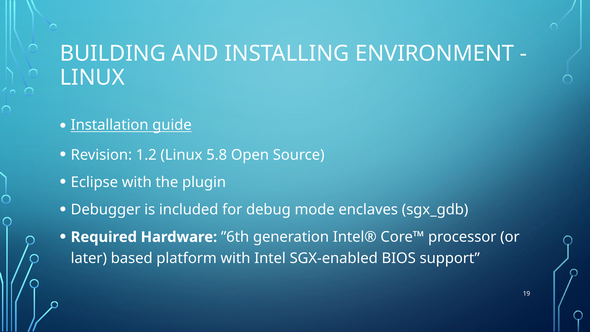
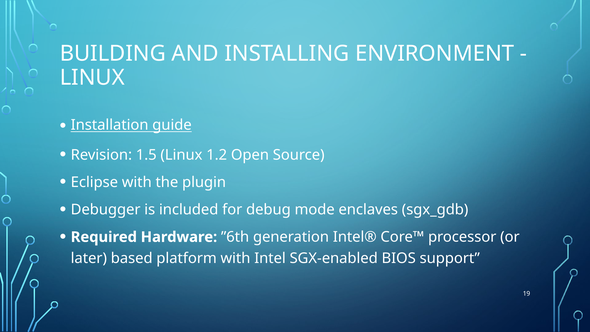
1.2: 1.2 -> 1.5
5.8: 5.8 -> 1.2
